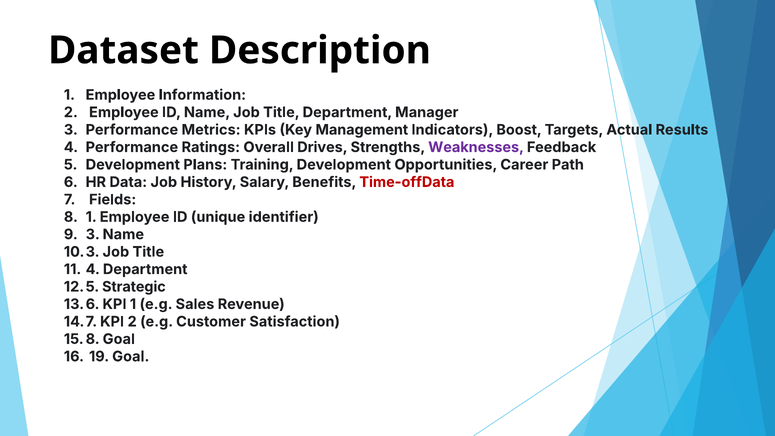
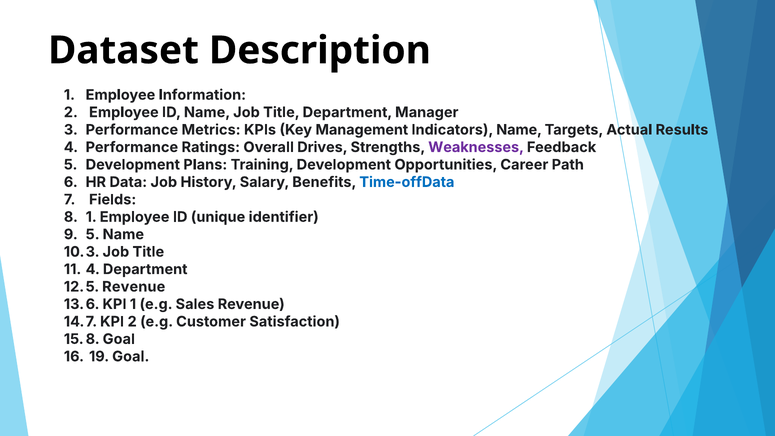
Indicators Boost: Boost -> Name
Time-offData colour: red -> blue
3 at (93, 234): 3 -> 5
Strategic at (134, 287): Strategic -> Revenue
